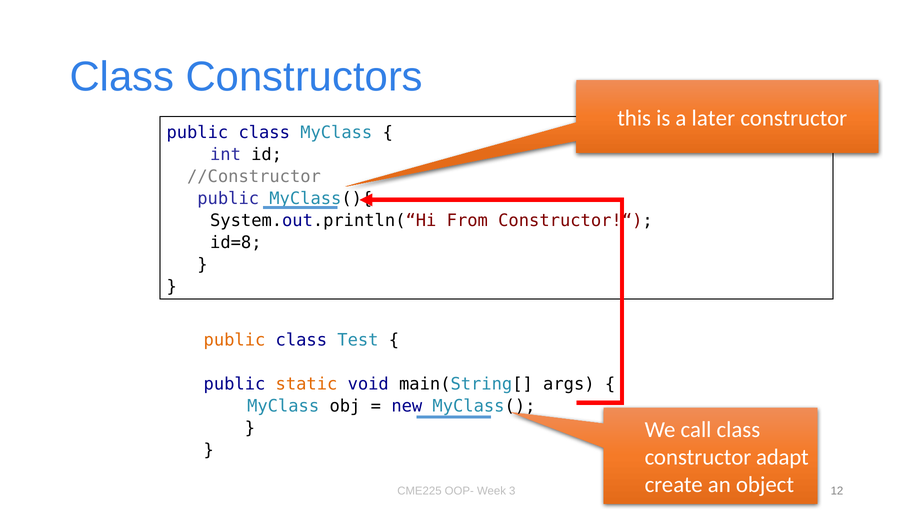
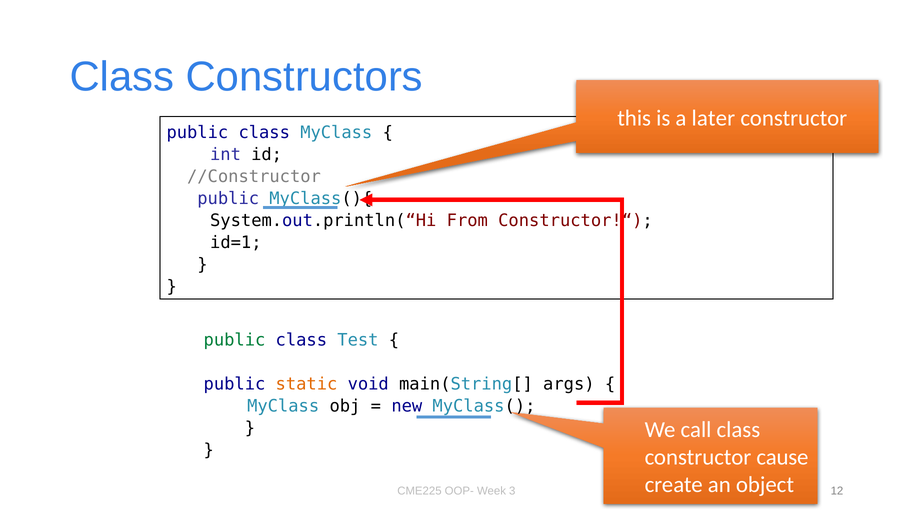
id=8: id=8 -> id=1
public at (234, 340) colour: orange -> green
adapt: adapt -> cause
